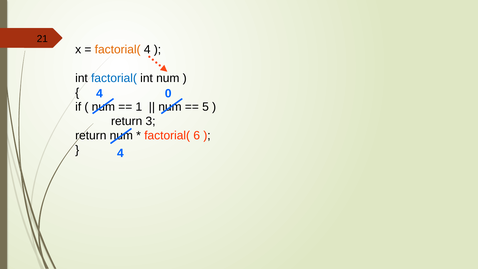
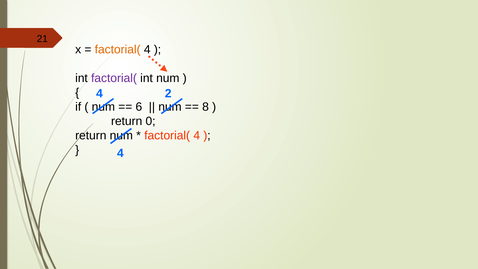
factorial( at (114, 78) colour: blue -> purple
0: 0 -> 2
1: 1 -> 6
5: 5 -> 8
3: 3 -> 0
6 at (197, 135): 6 -> 4
